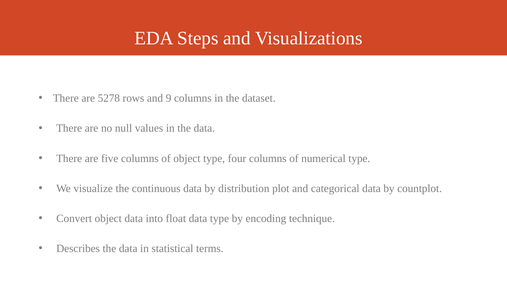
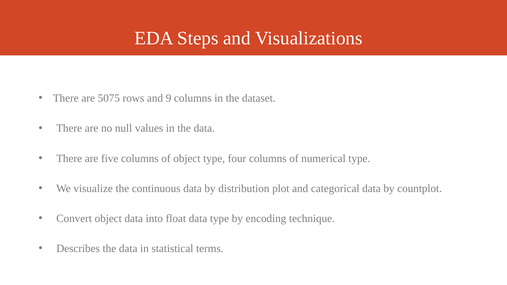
5278: 5278 -> 5075
